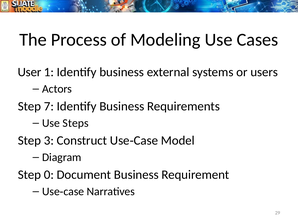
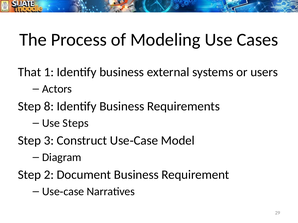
User: User -> That
7: 7 -> 8
0: 0 -> 2
